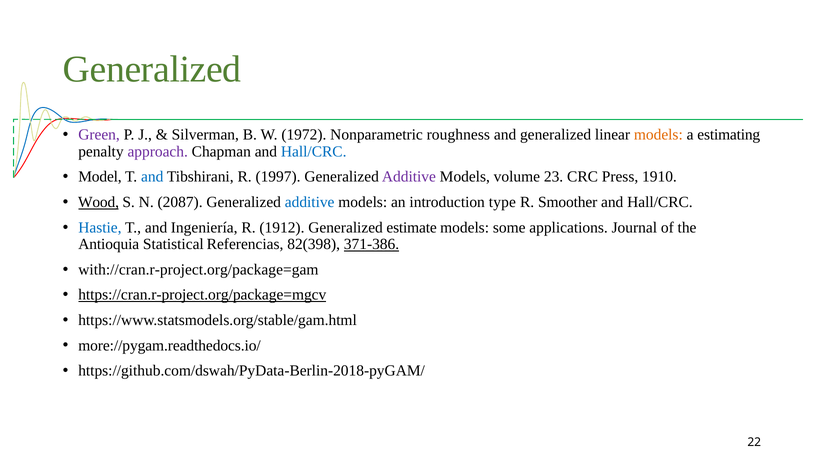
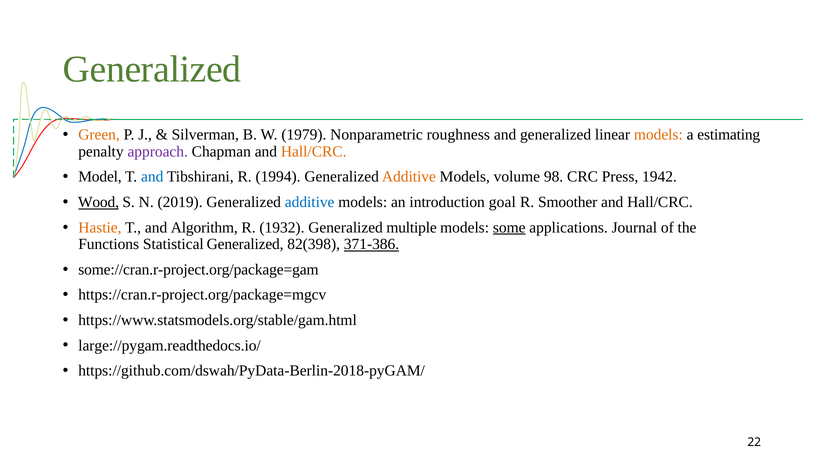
Green colour: purple -> orange
1972: 1972 -> 1979
Hall/CRC at (314, 151) colour: blue -> orange
1997: 1997 -> 1994
Additive at (409, 177) colour: purple -> orange
23: 23 -> 98
1910: 1910 -> 1942
2087: 2087 -> 2019
type: type -> goal
Hastie colour: blue -> orange
Ingeniería: Ingeniería -> Algorithm
1912: 1912 -> 1932
estimate: estimate -> multiple
some underline: none -> present
Antioquia: Antioquia -> Functions
Statistical Referencias: Referencias -> Generalized
with://cran.r-project.org/package=gam: with://cran.r-project.org/package=gam -> some://cran.r-project.org/package=gam
https://cran.r-project.org/package=mgcv underline: present -> none
more://pygam.readthedocs.io/: more://pygam.readthedocs.io/ -> large://pygam.readthedocs.io/
